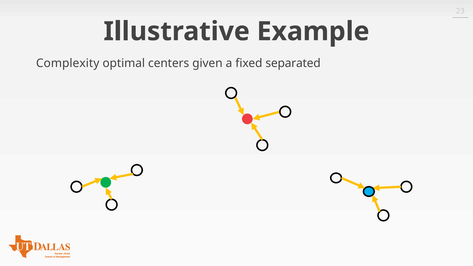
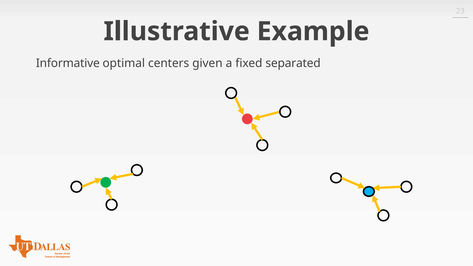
Complexity: Complexity -> Informative
